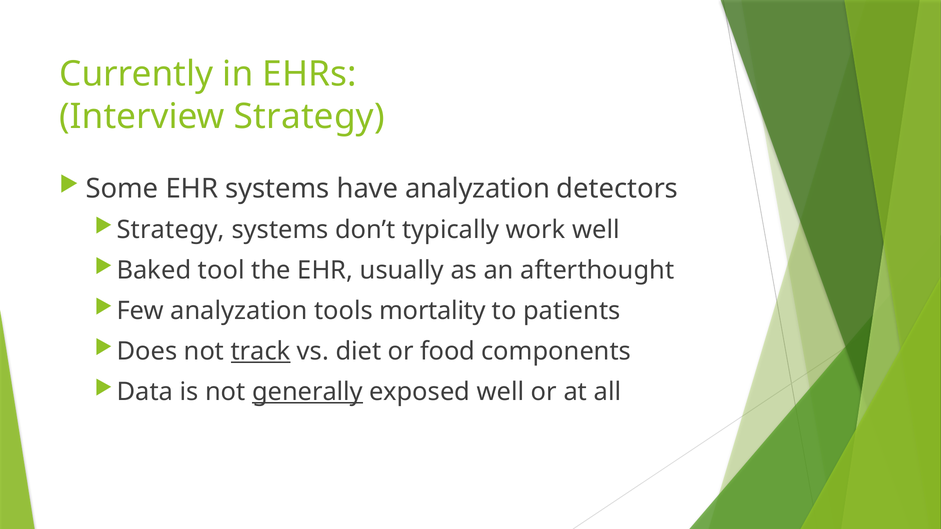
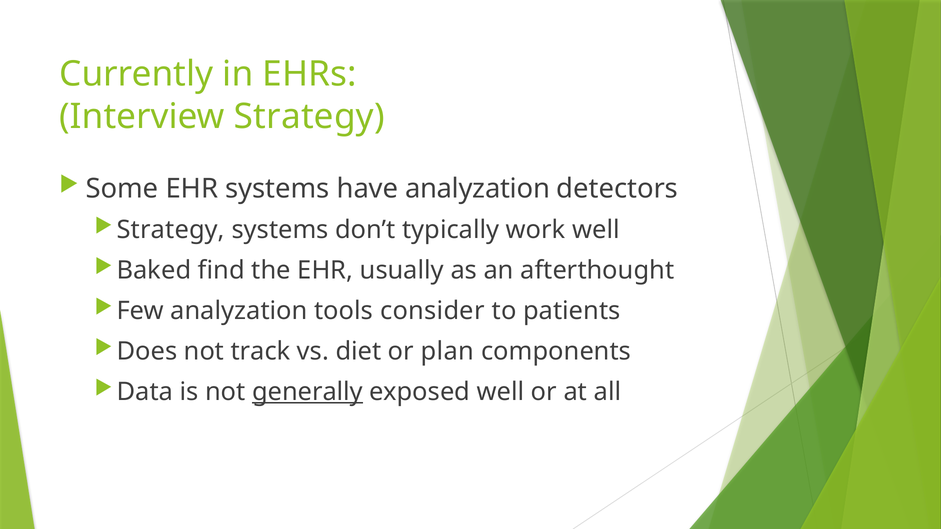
tool: tool -> find
mortality: mortality -> consider
track underline: present -> none
food: food -> plan
